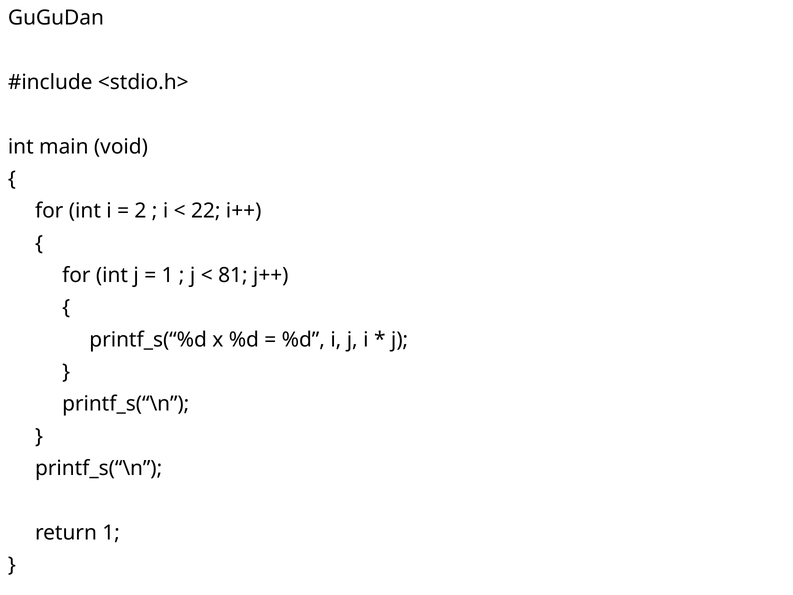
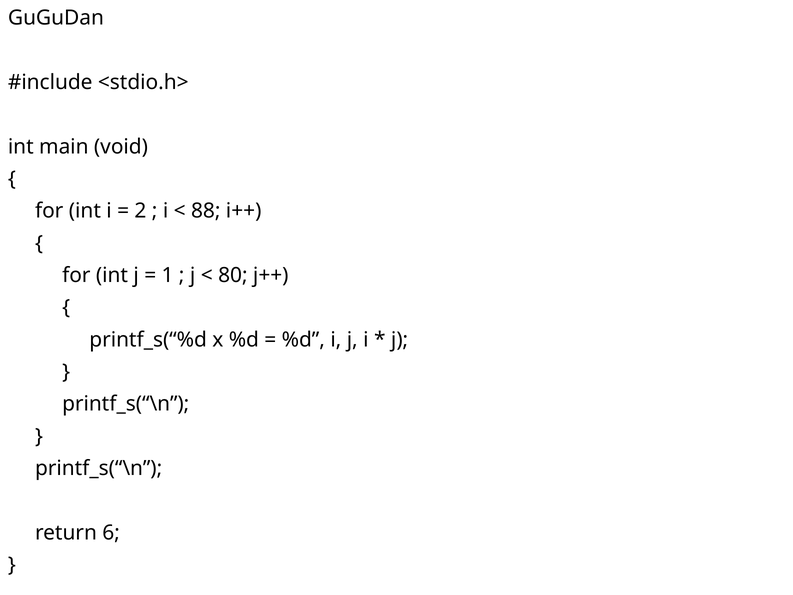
22: 22 -> 88
81: 81 -> 80
return 1: 1 -> 6
